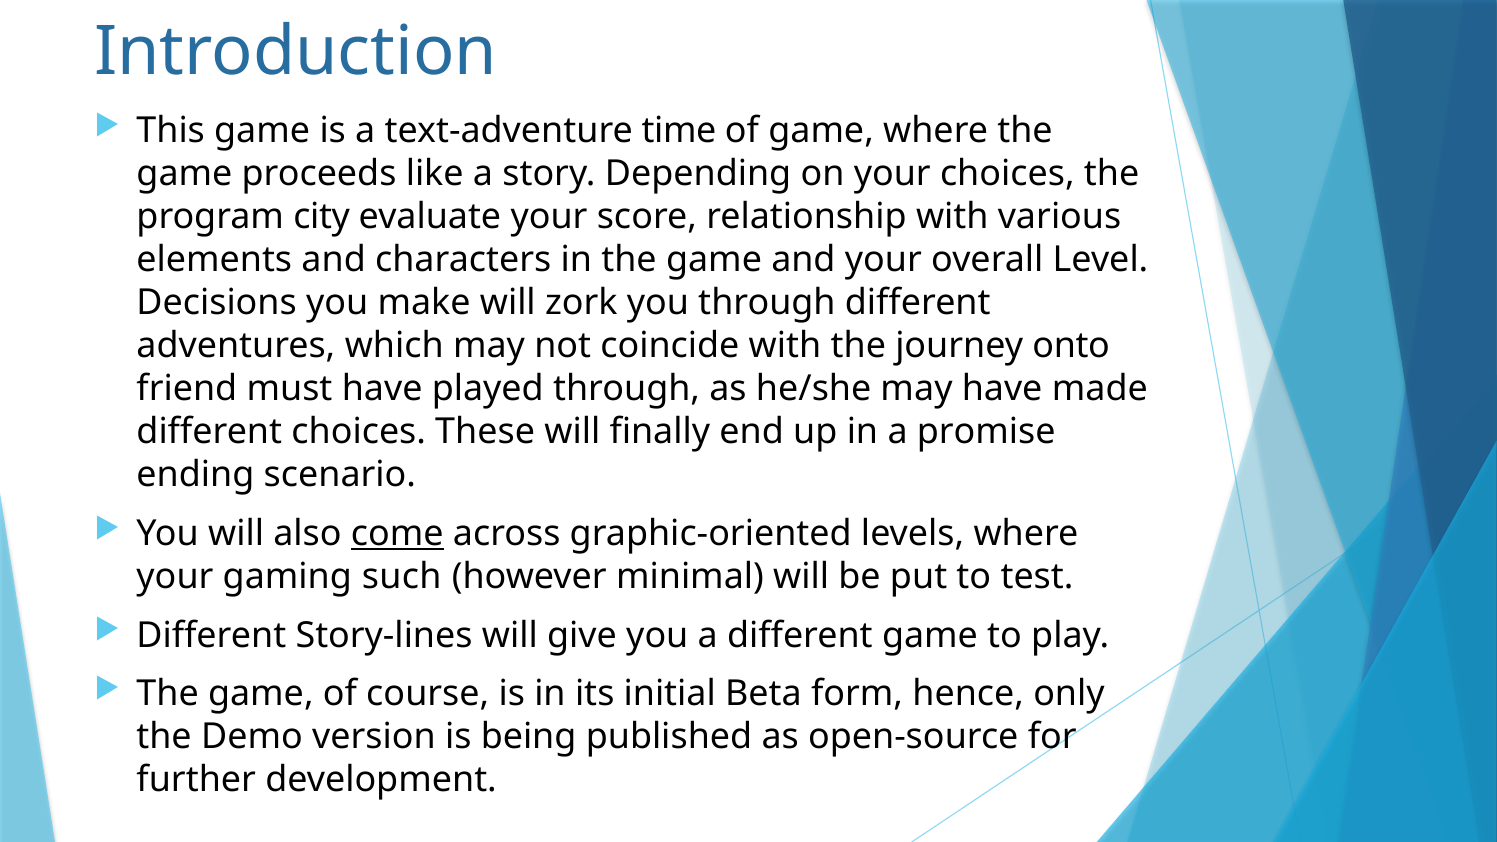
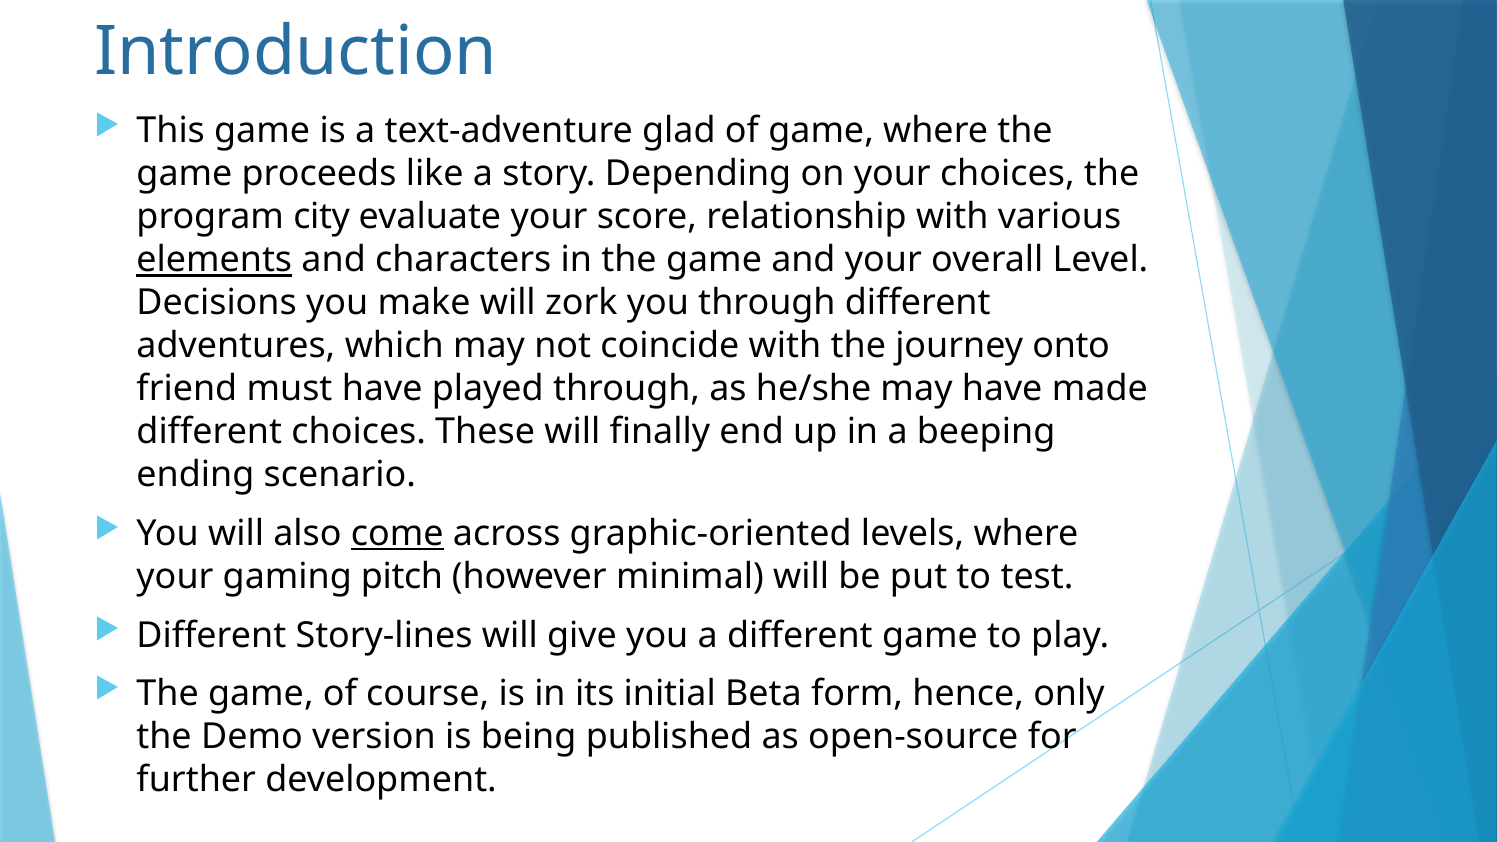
time: time -> glad
elements underline: none -> present
promise: promise -> beeping
such: such -> pitch
